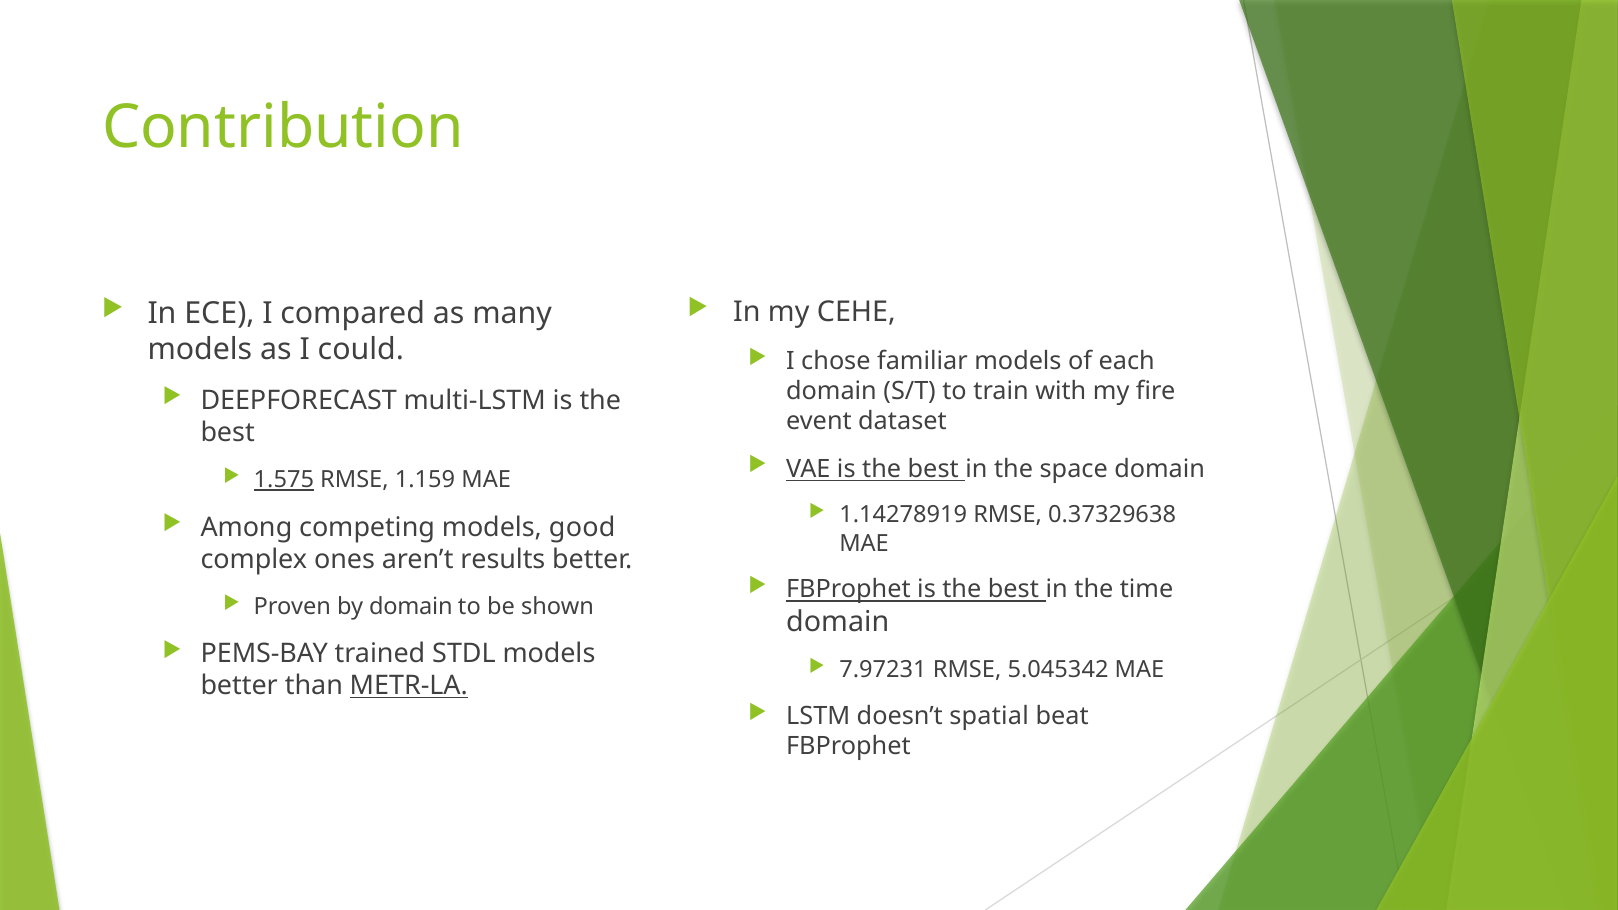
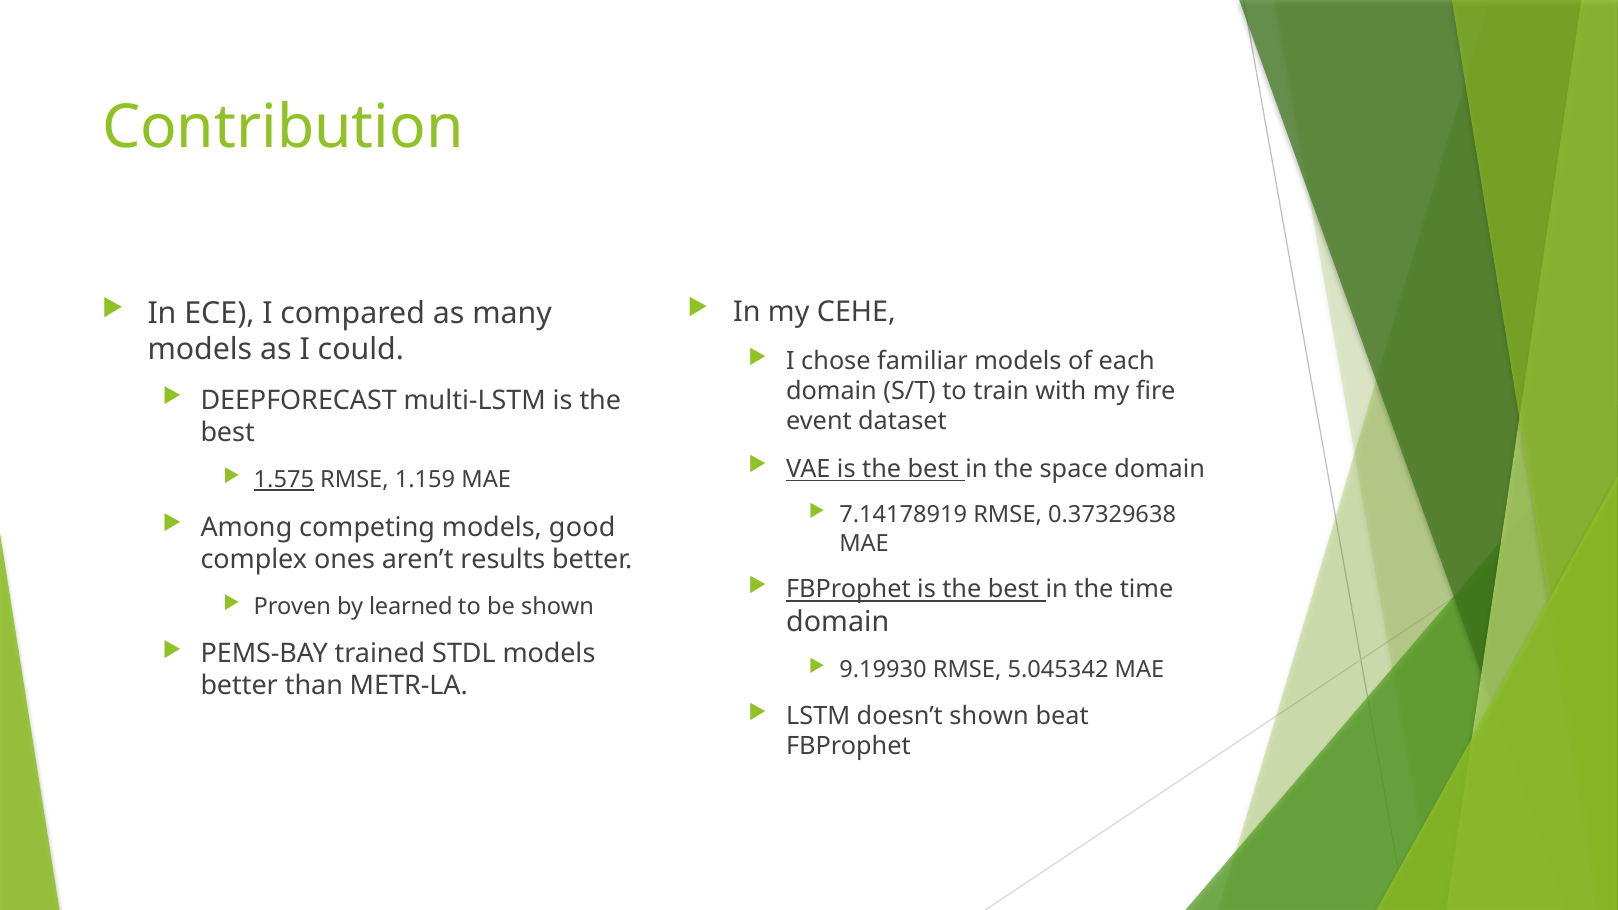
1.14278919: 1.14278919 -> 7.14178919
by domain: domain -> learned
7.97231: 7.97231 -> 9.19930
METR-LA underline: present -> none
doesn’t spatial: spatial -> shown
